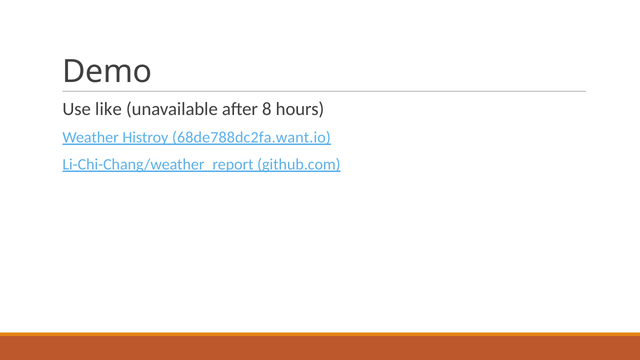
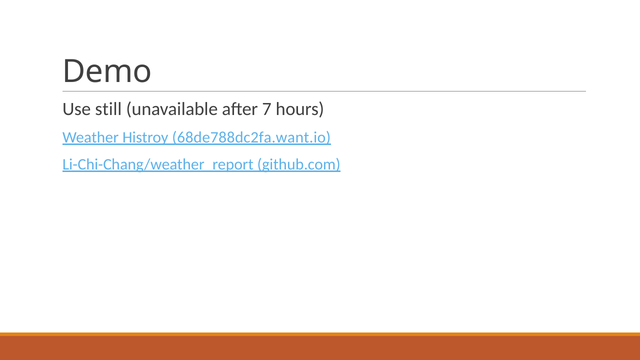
like: like -> still
8: 8 -> 7
